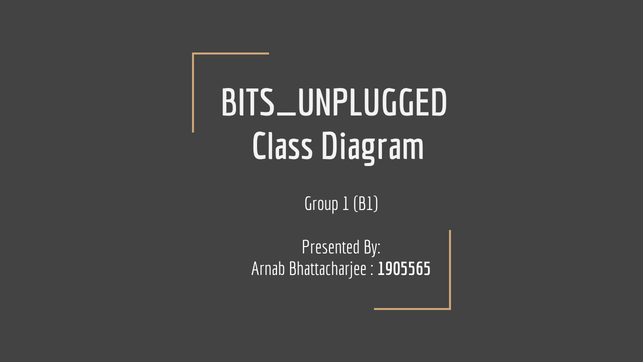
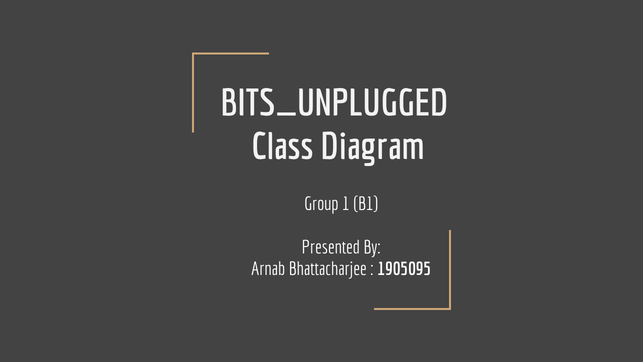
1905565: 1905565 -> 1905095
